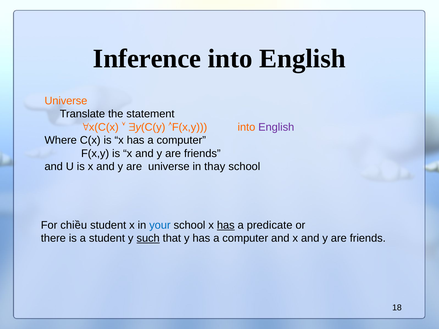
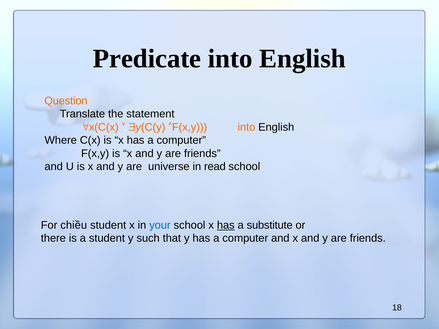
Inference: Inference -> Predicate
Universe at (66, 101): Universe -> Question
English at (276, 127) colour: purple -> black
thay: thay -> read
predicate: predicate -> substitute
such underline: present -> none
